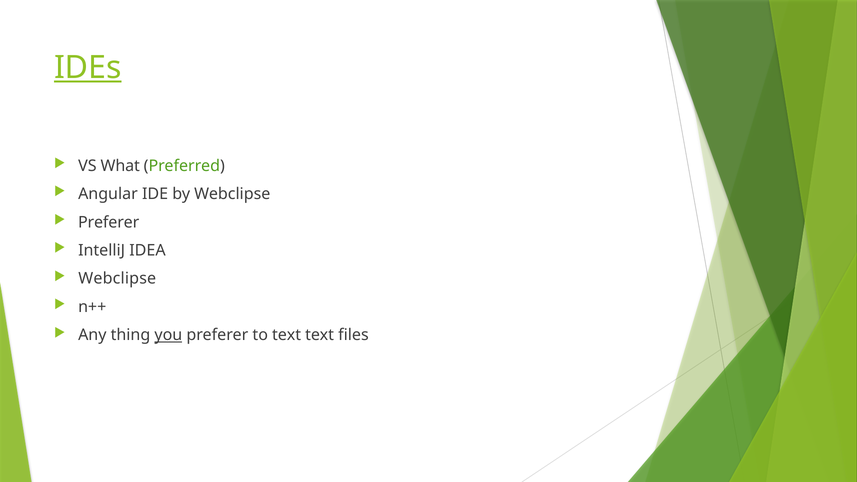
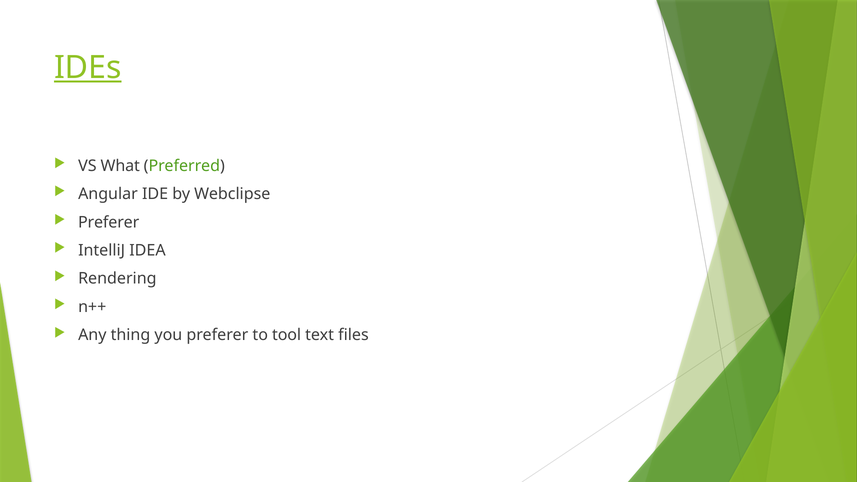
Webclipse at (117, 279): Webclipse -> Rendering
you underline: present -> none
to text: text -> tool
